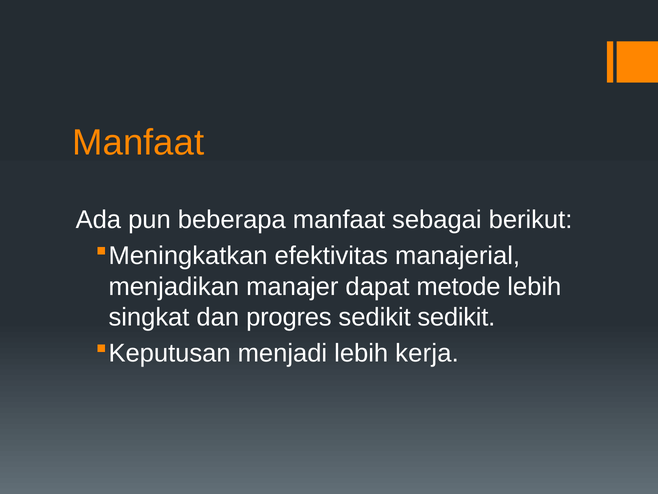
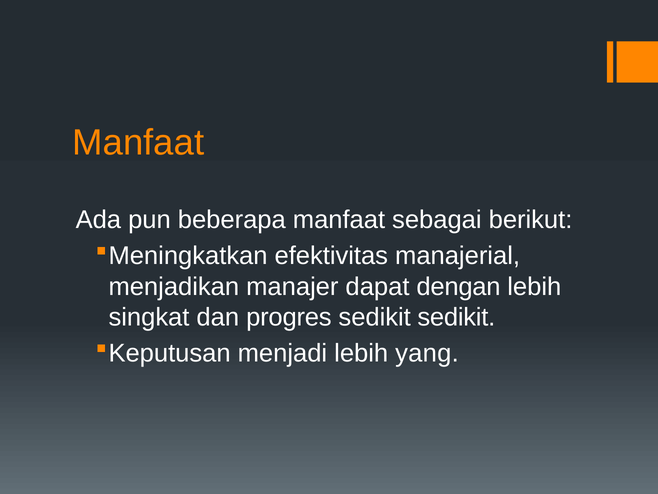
metode: metode -> dengan
kerja: kerja -> yang
